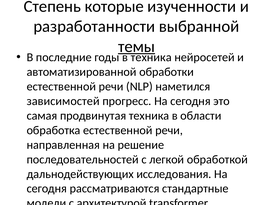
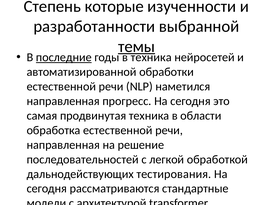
последние underline: none -> present
зависимостей at (63, 101): зависимостей -> направленная
исследования: исследования -> тестирования
